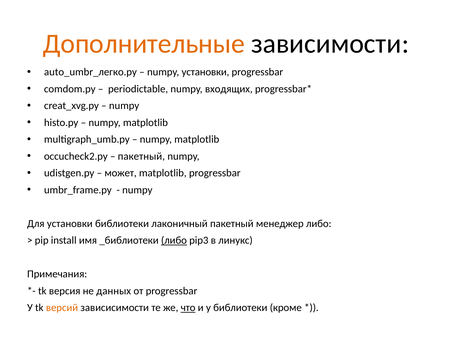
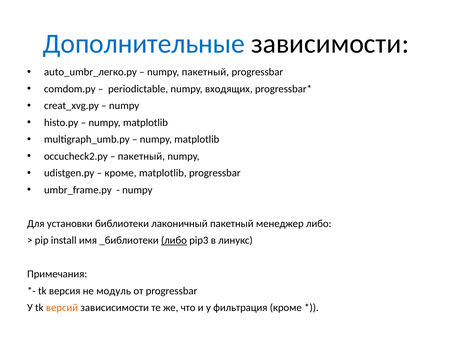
Дополнительные colour: orange -> blue
numpy установки: установки -> пакетный
может at (121, 173): может -> кроме
данных: данных -> модуль
что underline: present -> none
у библиотеки: библиотеки -> фильтрация
